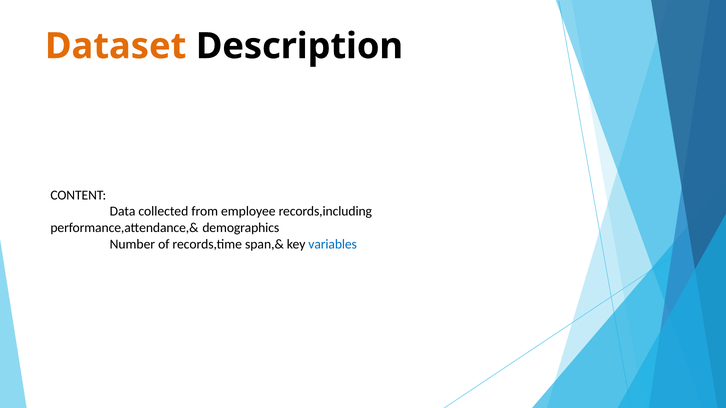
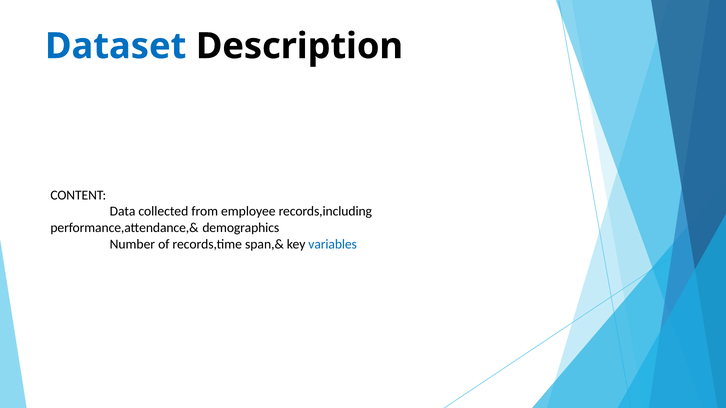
Dataset colour: orange -> blue
